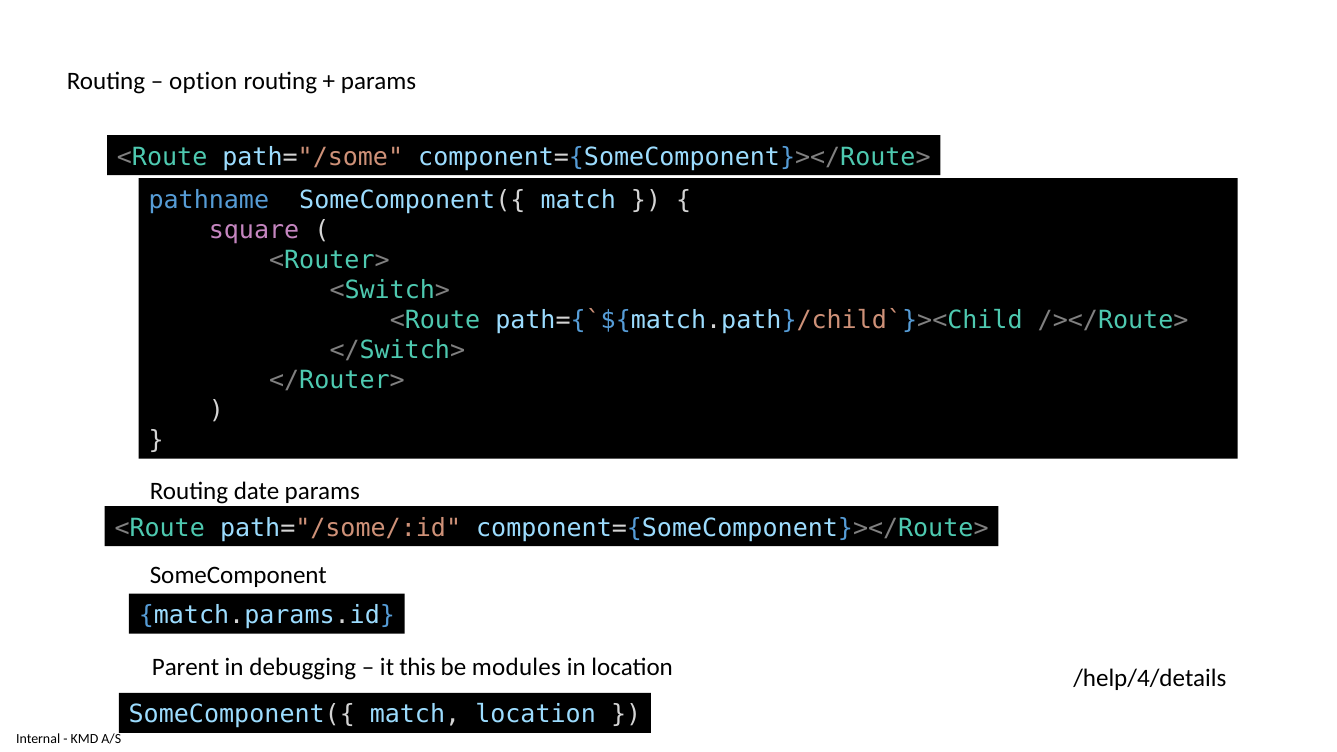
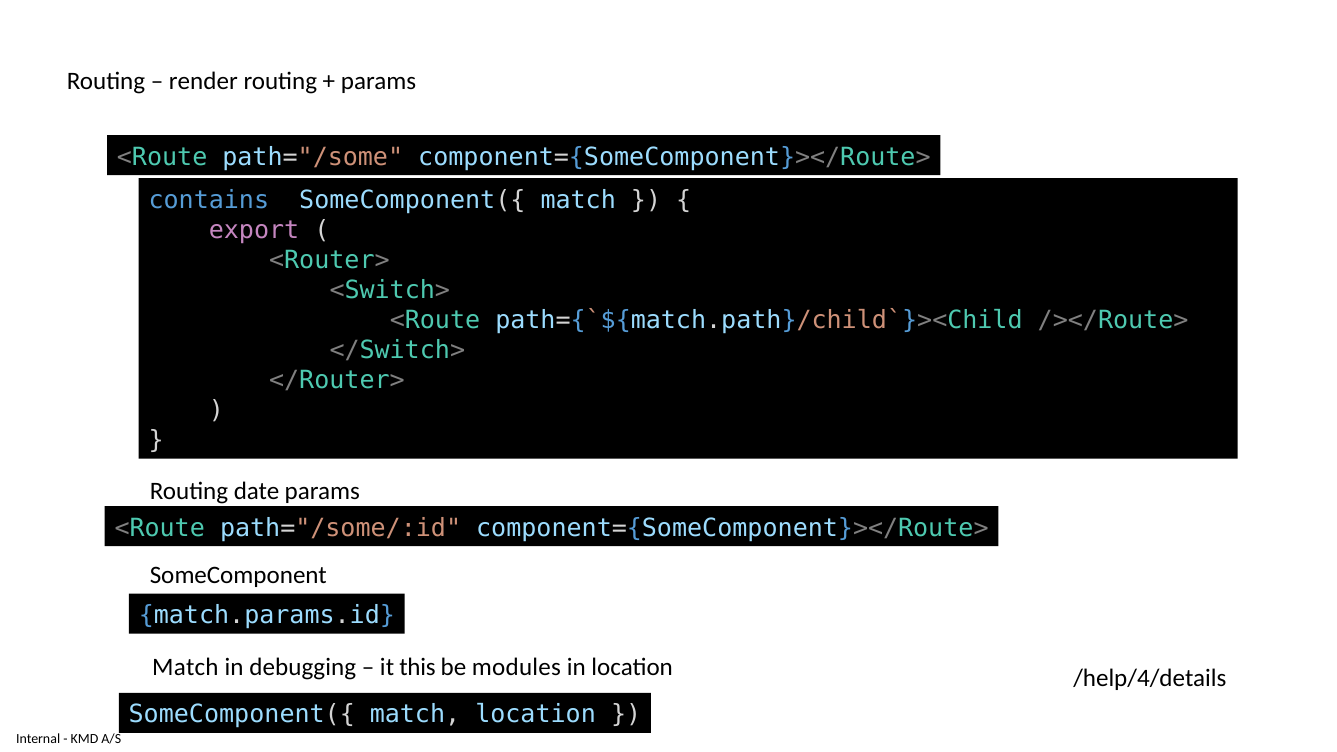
option: option -> render
pathname: pathname -> contains
square: square -> export
Parent at (186, 667): Parent -> Match
